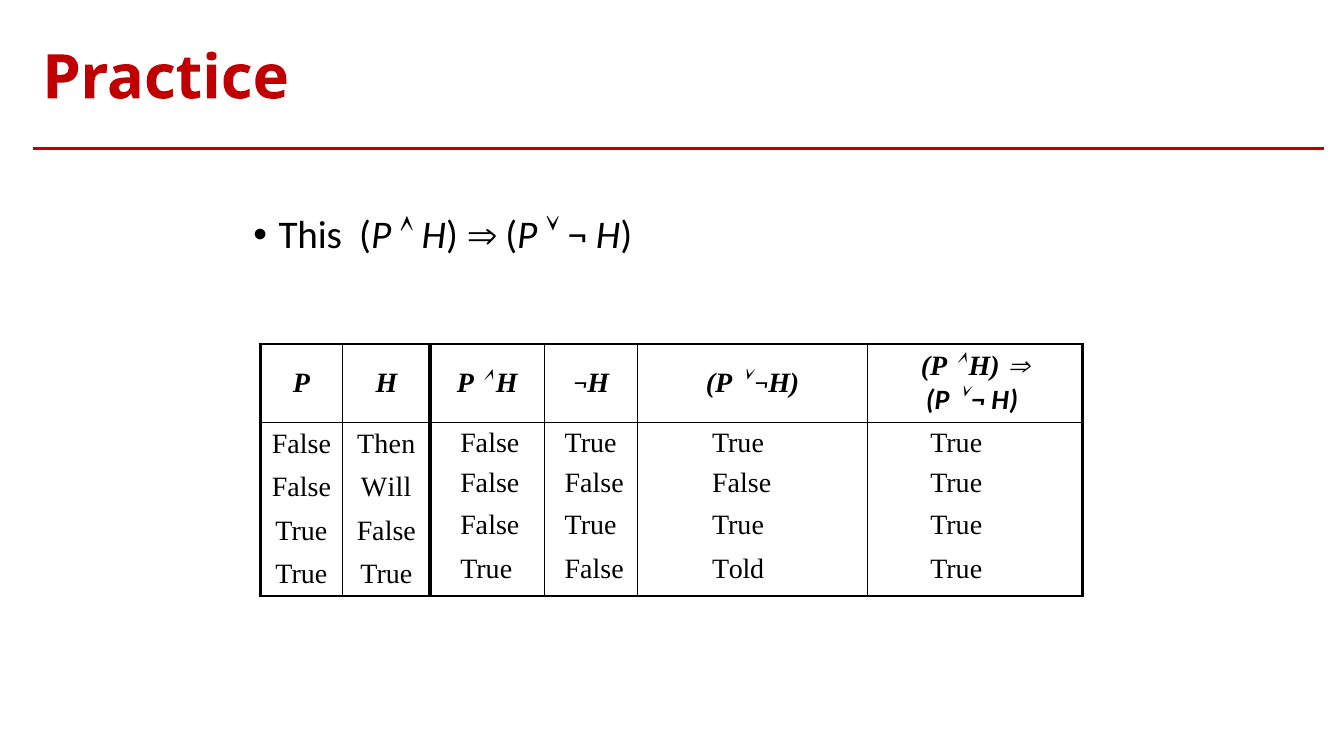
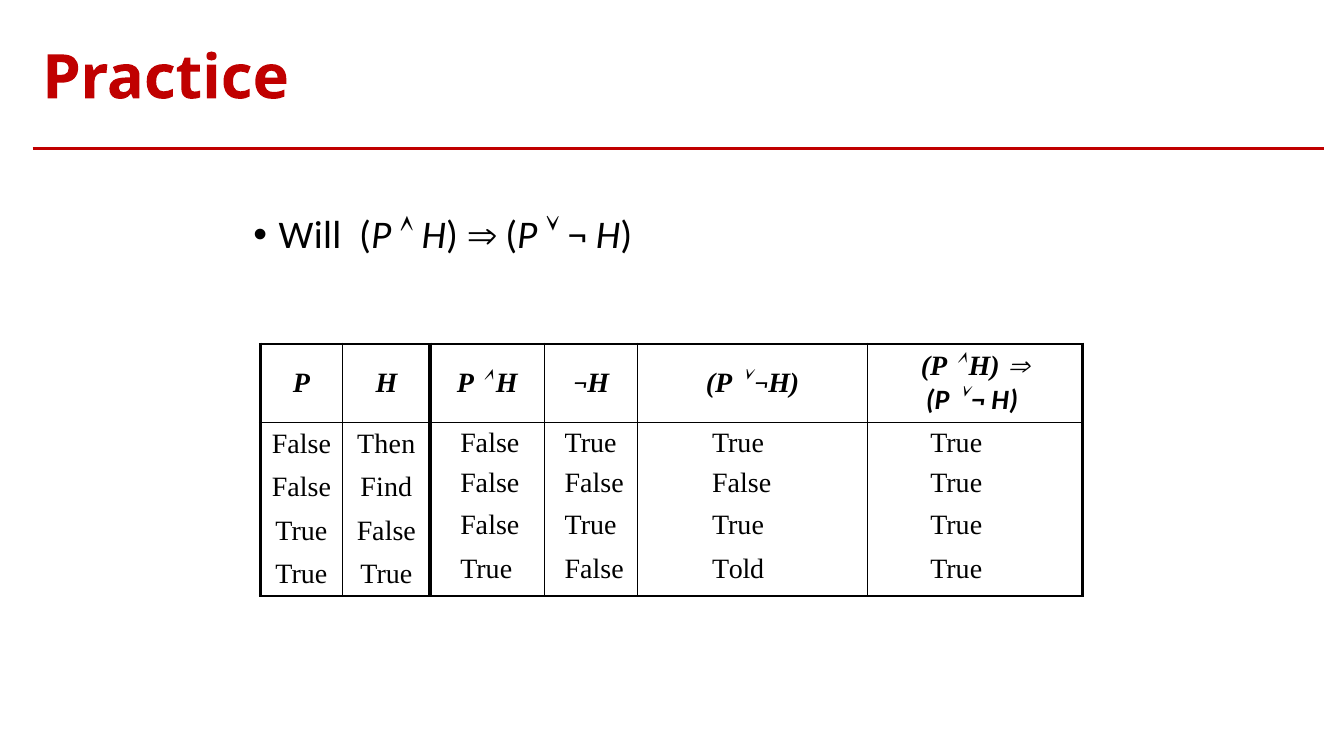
This: This -> Will
Will: Will -> Find
